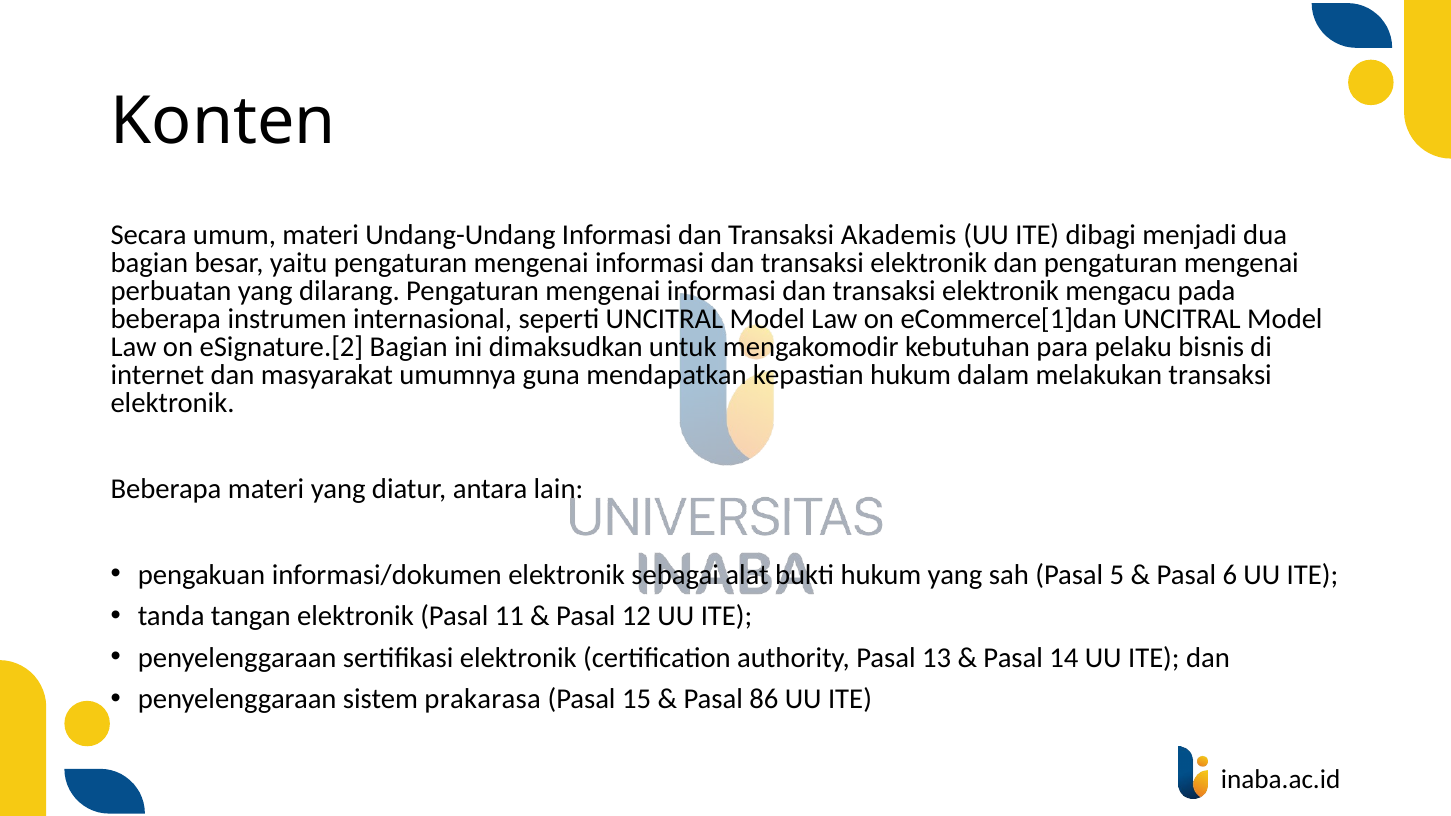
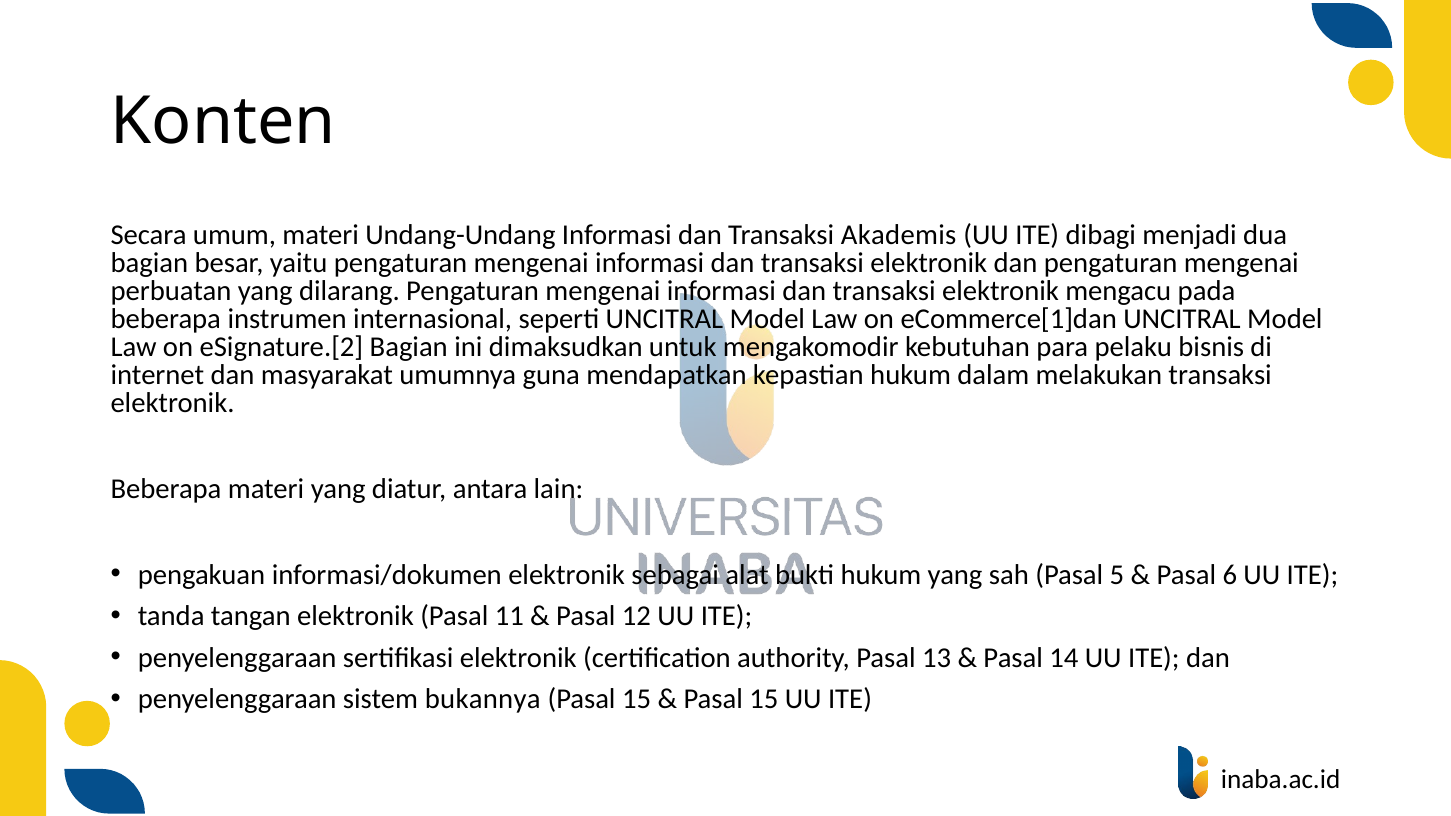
prakarasa: prakarasa -> bukannya
86 at (764, 699): 86 -> 15
